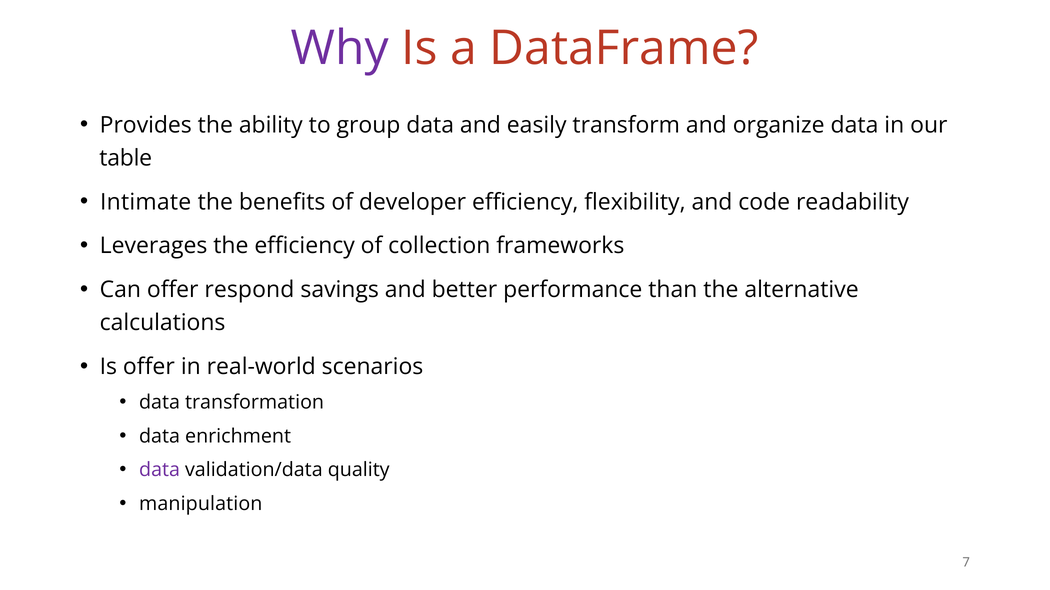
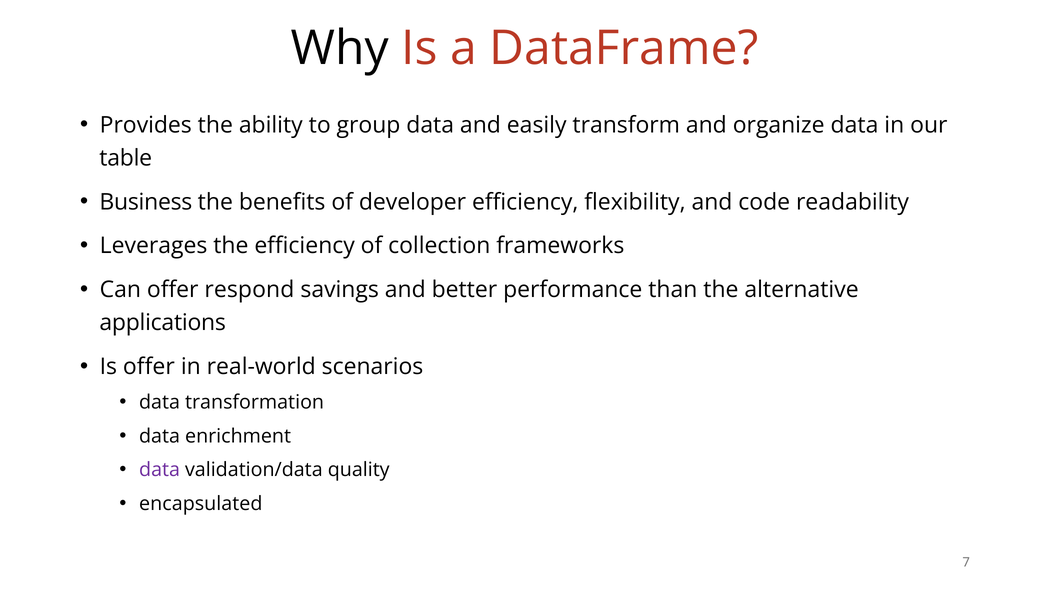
Why colour: purple -> black
Intimate: Intimate -> Business
calculations: calculations -> applications
manipulation: manipulation -> encapsulated
